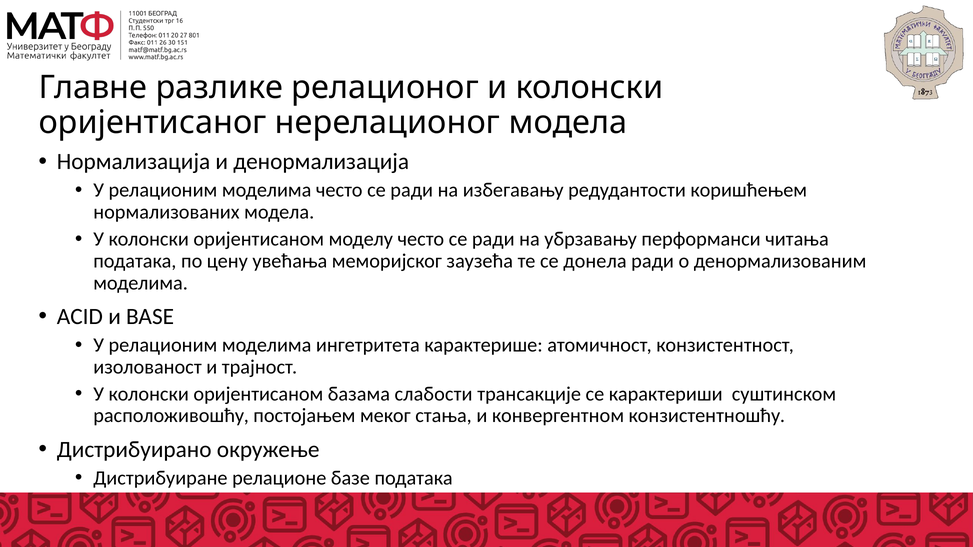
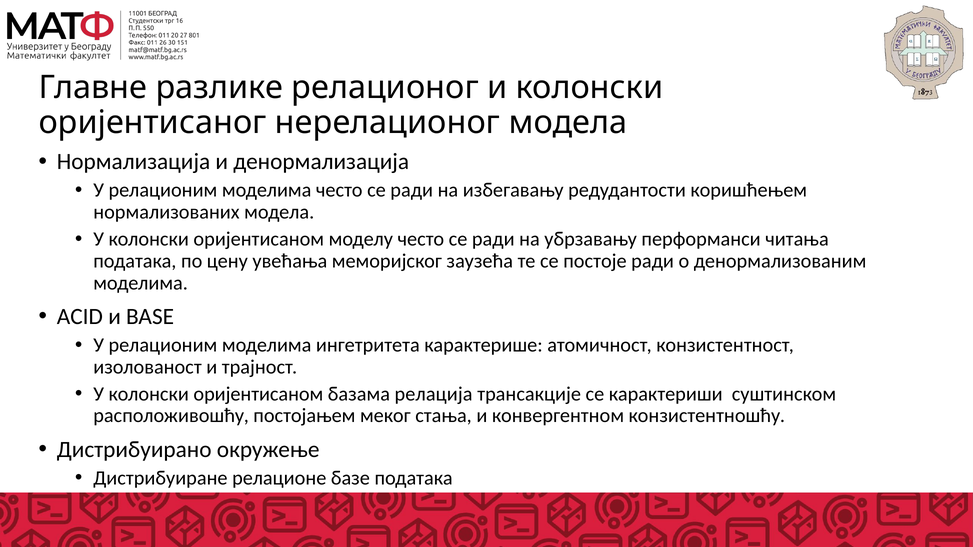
донела: донела -> постоје
слабости: слабости -> релација
